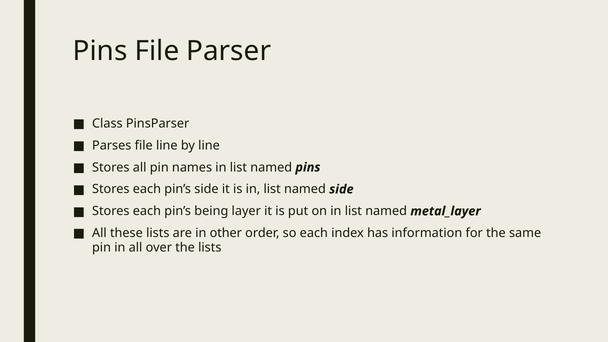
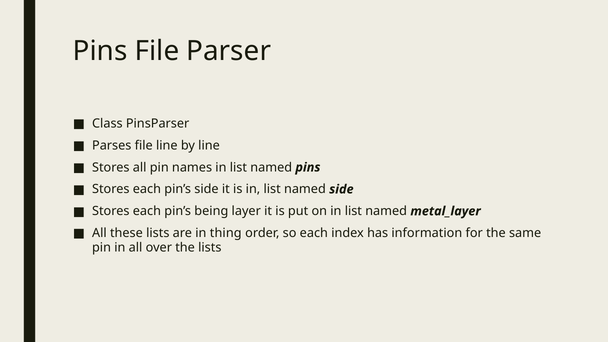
other: other -> thing
